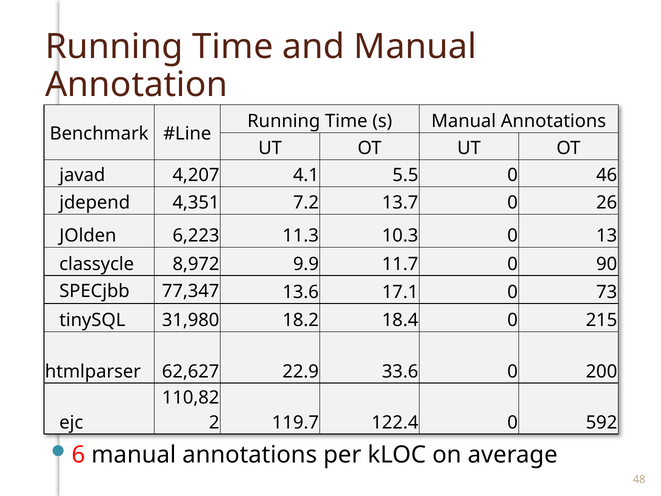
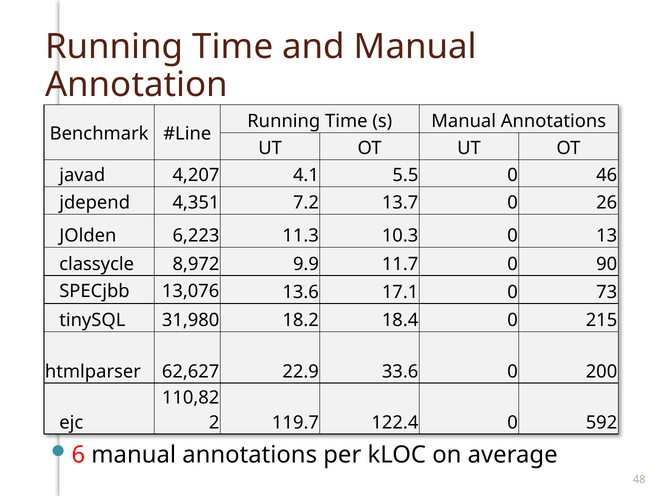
77,347: 77,347 -> 13,076
